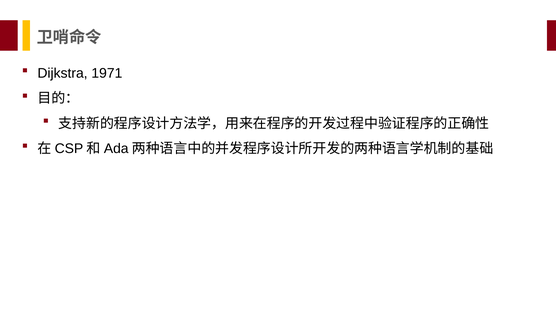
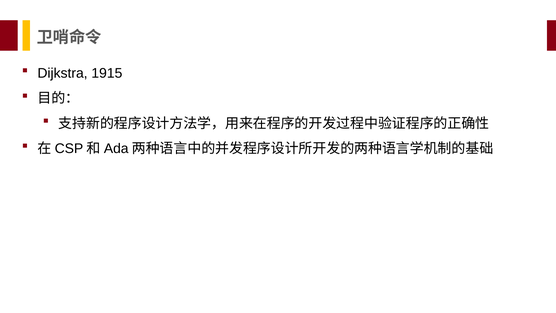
1971: 1971 -> 1915
